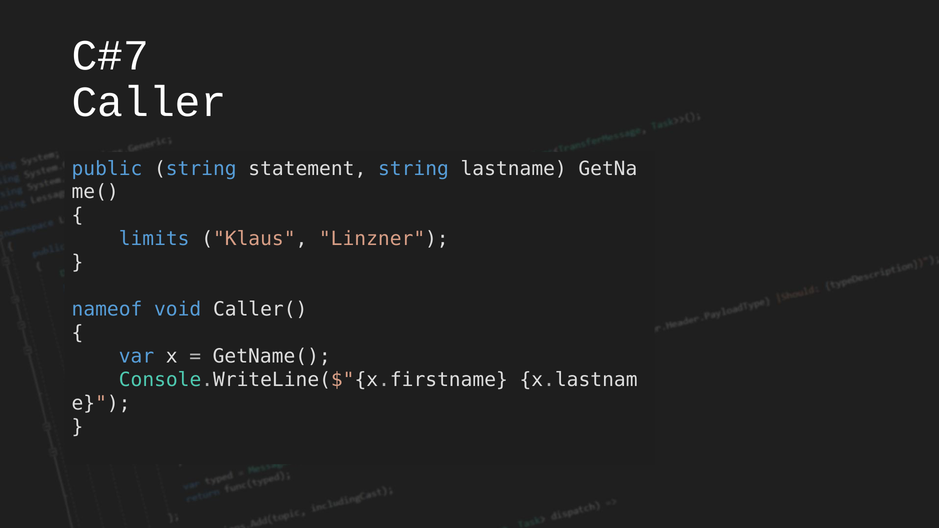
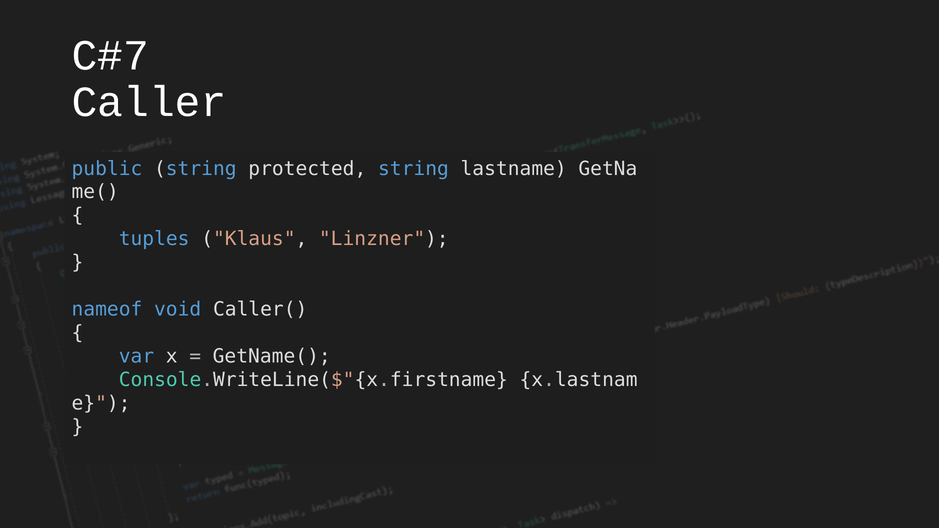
statement: statement -> protected
limits: limits -> tuples
